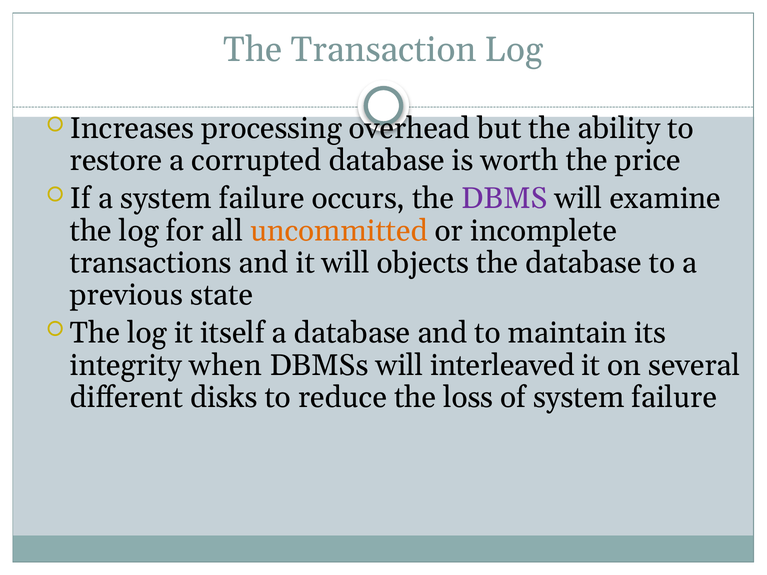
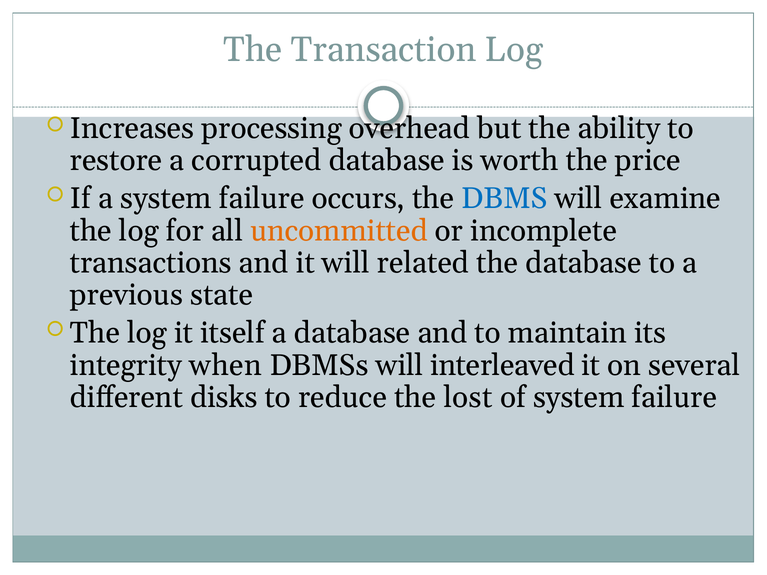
DBMS colour: purple -> blue
objects: objects -> related
loss: loss -> lost
